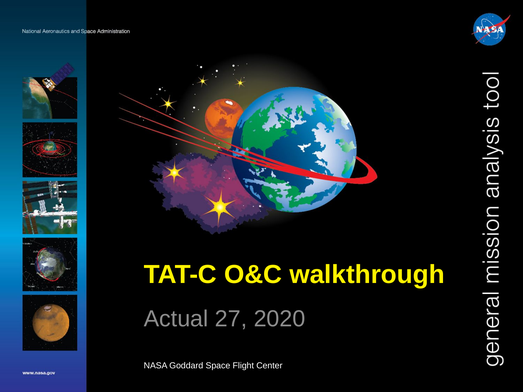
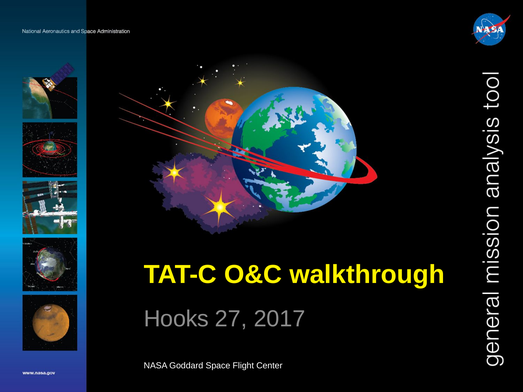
Actual: Actual -> Hooks
2020: 2020 -> 2017
